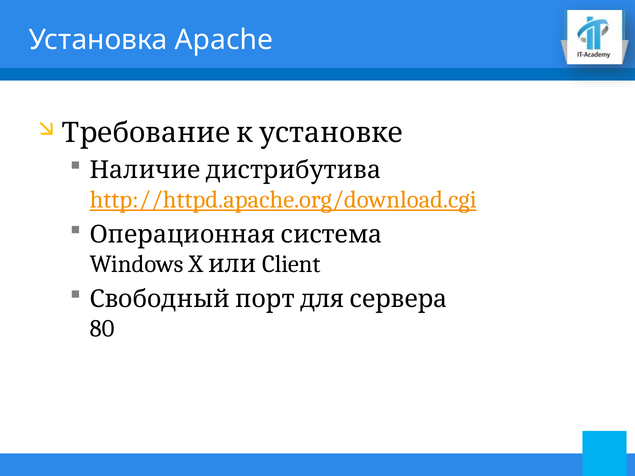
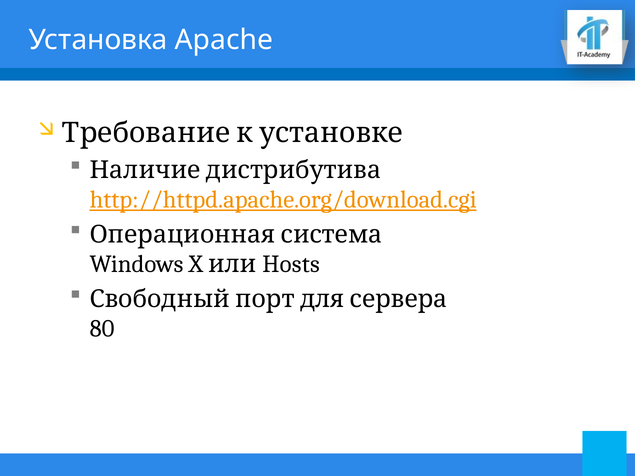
Client: Client -> Hosts
